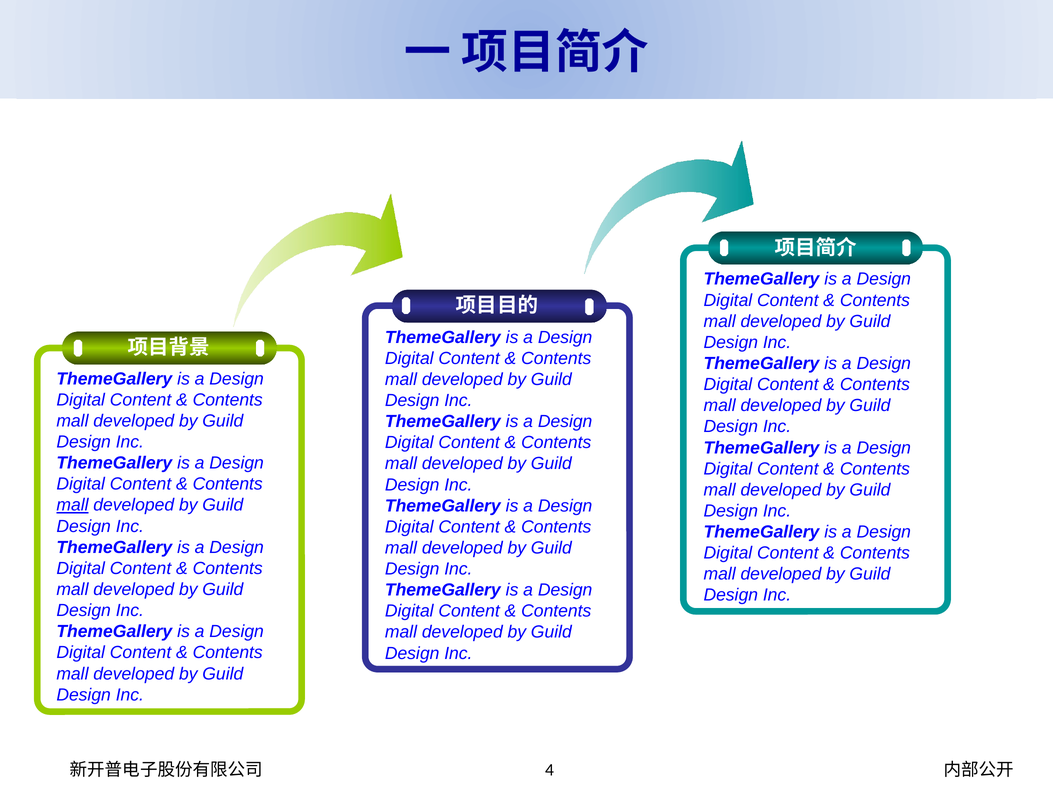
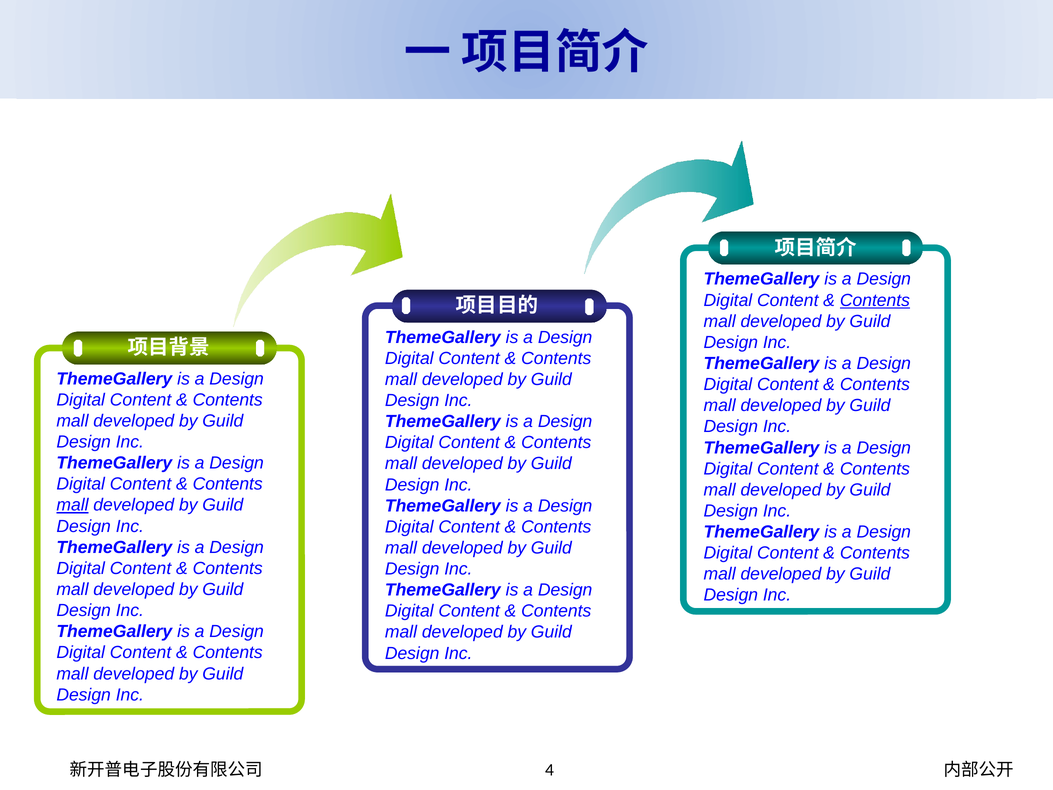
Contents at (875, 300) underline: none -> present
